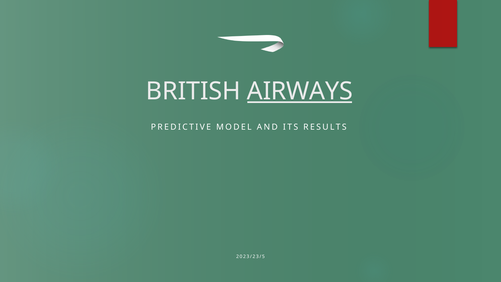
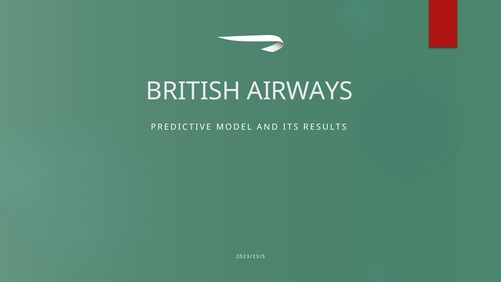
AIRWAYS underline: present -> none
